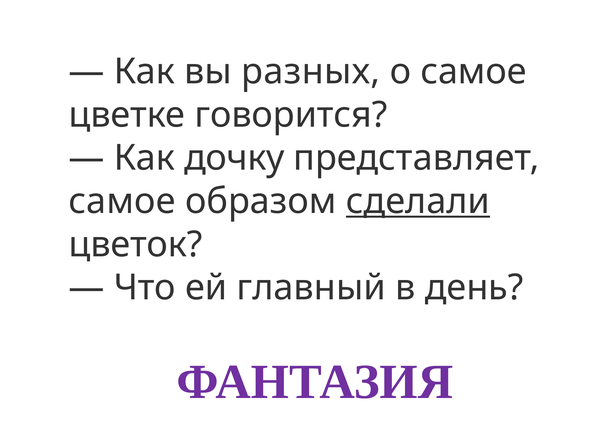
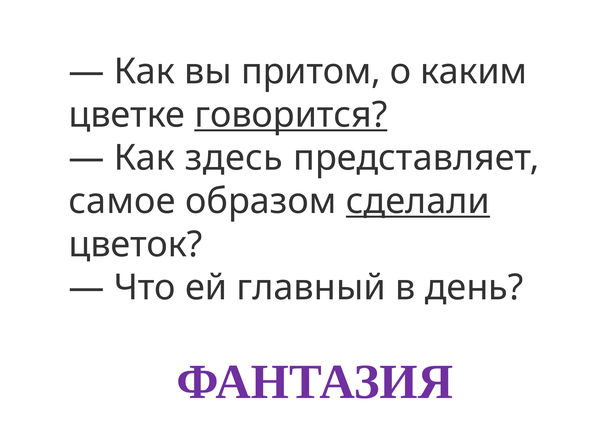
разных: разных -> притом
о самое: самое -> каким
говорится underline: none -> present
дочку: дочку -> здесь
